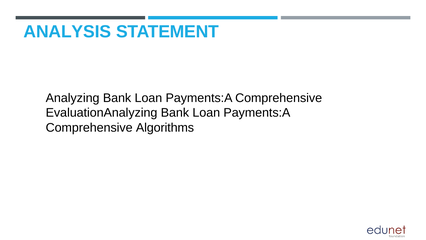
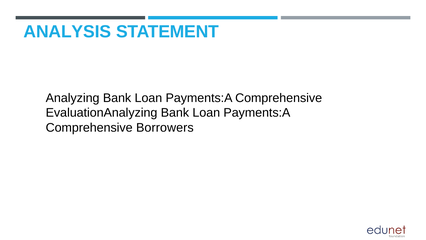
Algorithms: Algorithms -> Borrowers
